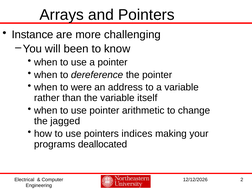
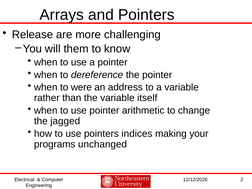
Instance: Instance -> Release
been: been -> them
deallocated: deallocated -> unchanged
